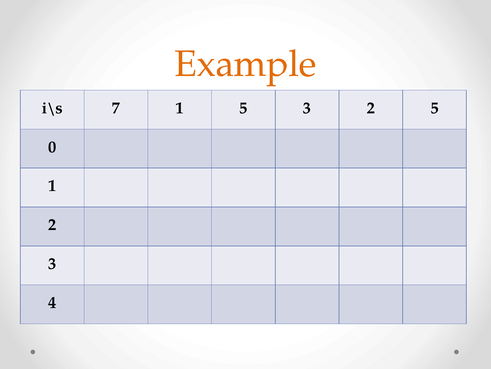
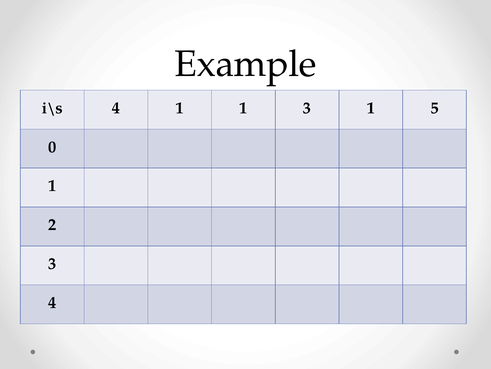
Example colour: orange -> black
i\s 7: 7 -> 4
1 5: 5 -> 1
3 2: 2 -> 1
